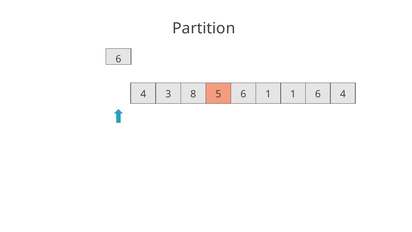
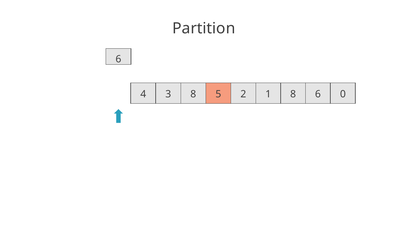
5 6: 6 -> 2
1 1: 1 -> 8
4 at (343, 94): 4 -> 0
